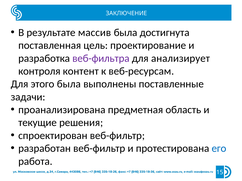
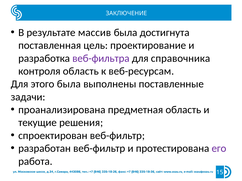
анализирует: анализирует -> справочника
контроля контент: контент -> область
его colour: blue -> purple
